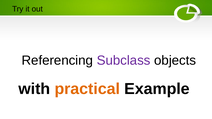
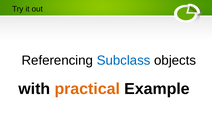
Subclass colour: purple -> blue
